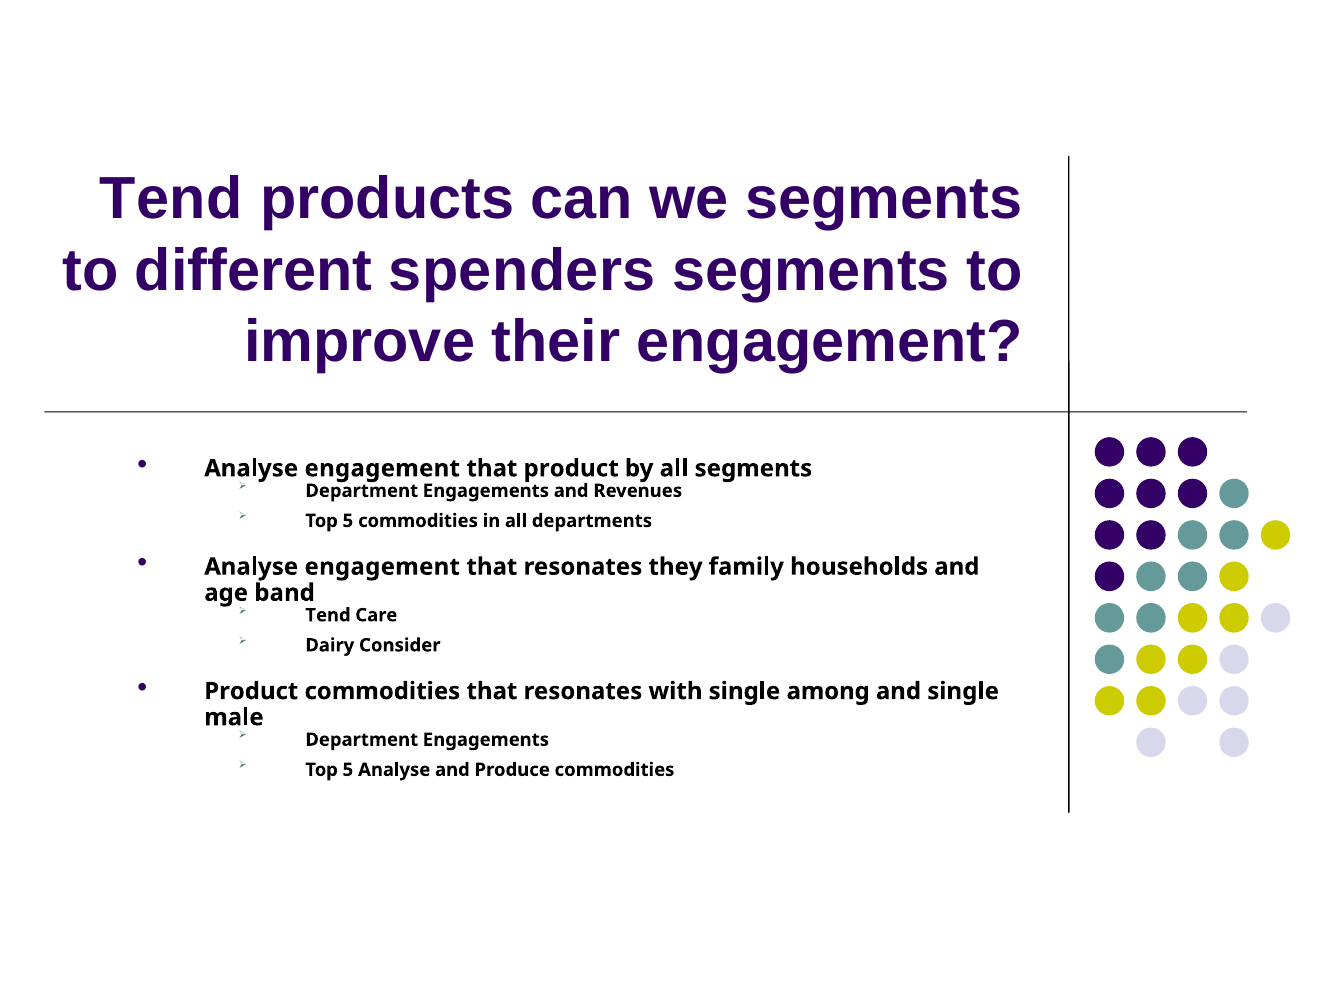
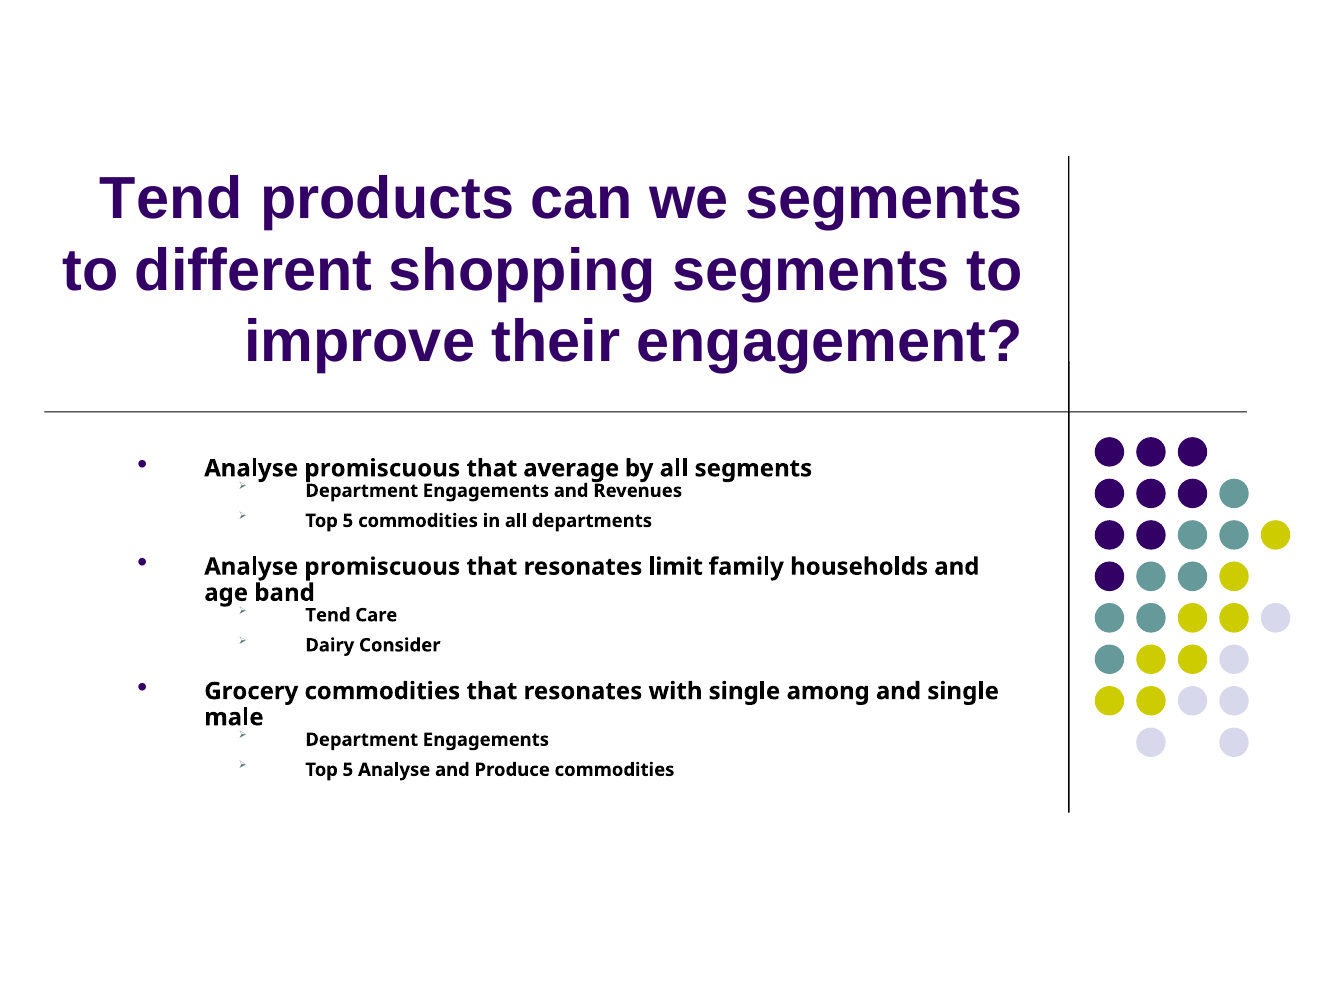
spenders: spenders -> shopping
engagement at (382, 468): engagement -> promiscuous
that product: product -> average
engagement at (382, 567): engagement -> promiscuous
they: they -> limit
Product at (251, 691): Product -> Grocery
